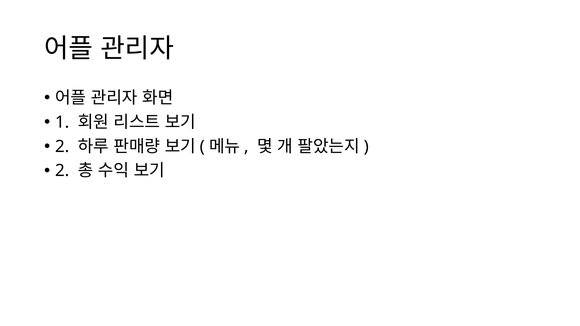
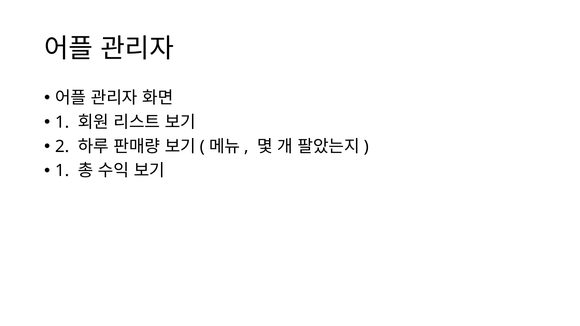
2 at (62, 171): 2 -> 1
